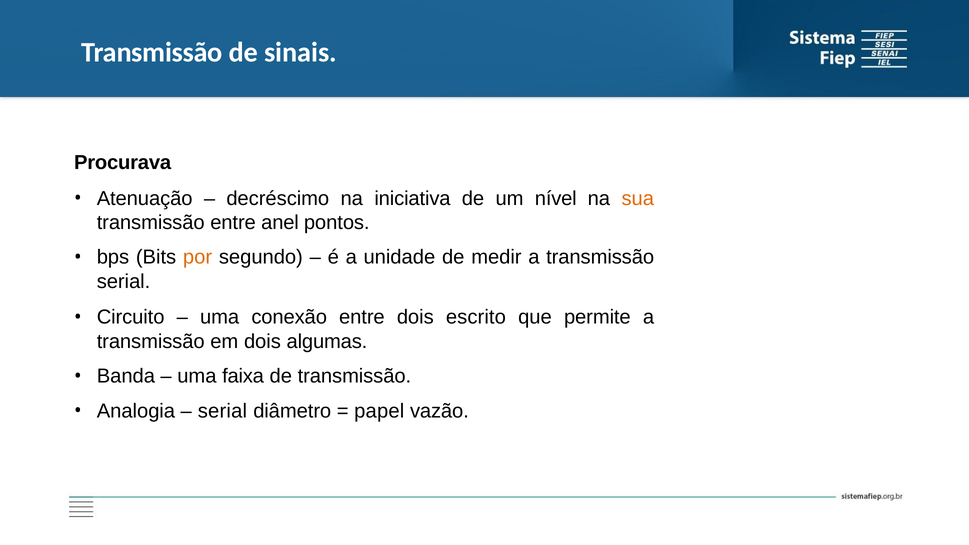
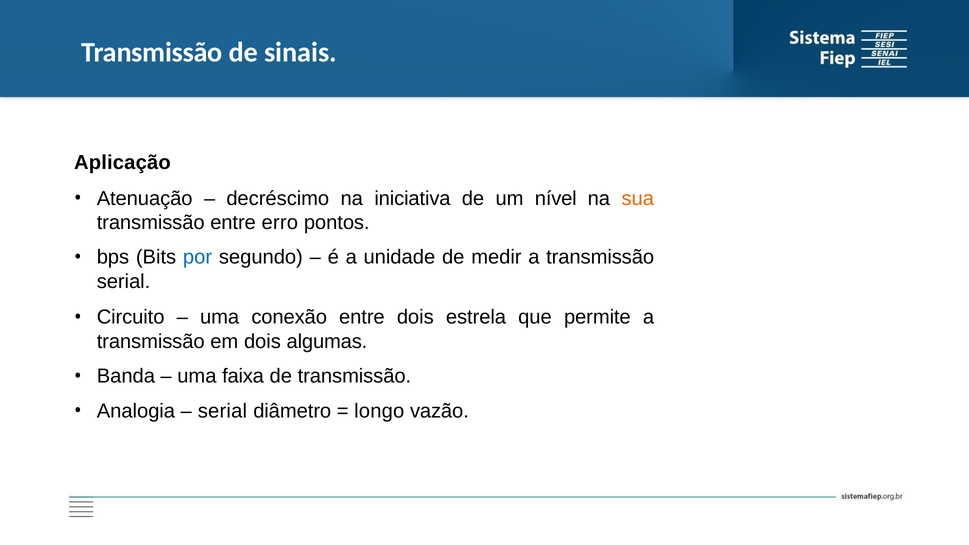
Procurava: Procurava -> Aplicação
anel: anel -> erro
por colour: orange -> blue
escrito: escrito -> estrela
papel: papel -> longo
